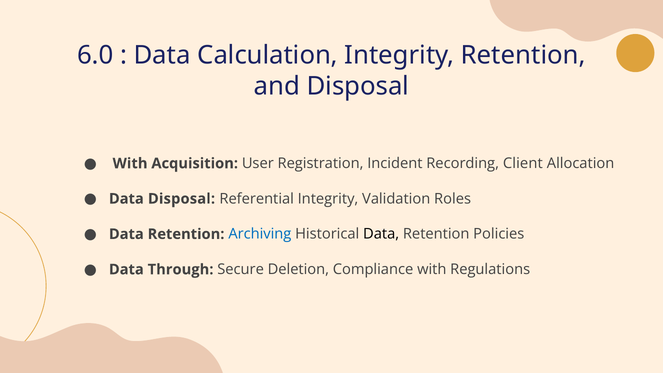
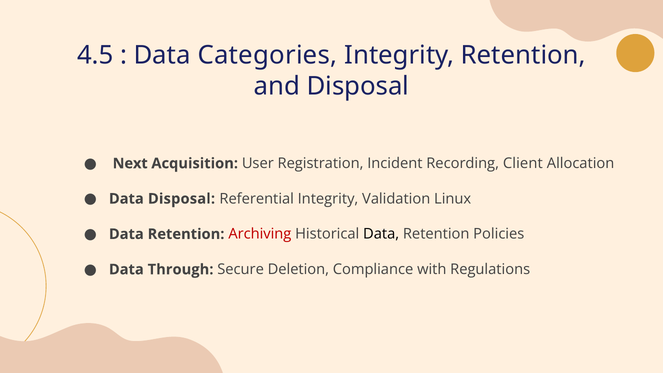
6.0: 6.0 -> 4.5
Calculation: Calculation -> Categories
With at (130, 163): With -> Next
Roles: Roles -> Linux
Archiving colour: blue -> red
